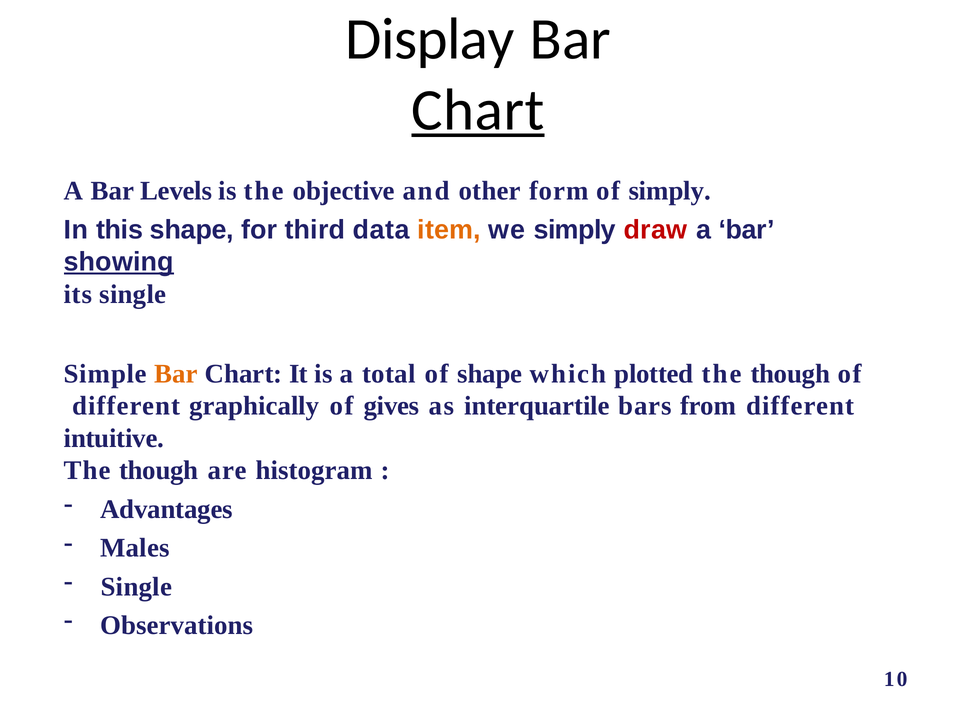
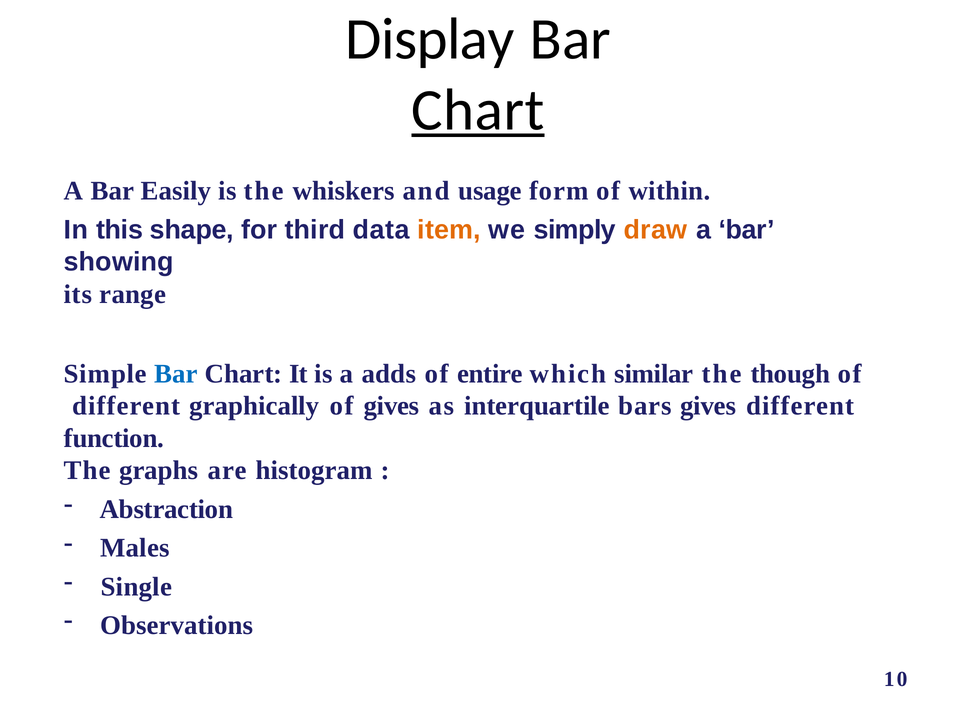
Levels: Levels -> Easily
objective: objective -> whiskers
other: other -> usage
of simply: simply -> within
draw colour: red -> orange
showing underline: present -> none
its single: single -> range
Bar at (176, 374) colour: orange -> blue
total: total -> adds
of shape: shape -> entire
plotted: plotted -> similar
bars from: from -> gives
intuitive: intuitive -> function
though at (159, 471): though -> graphs
Advantages: Advantages -> Abstraction
